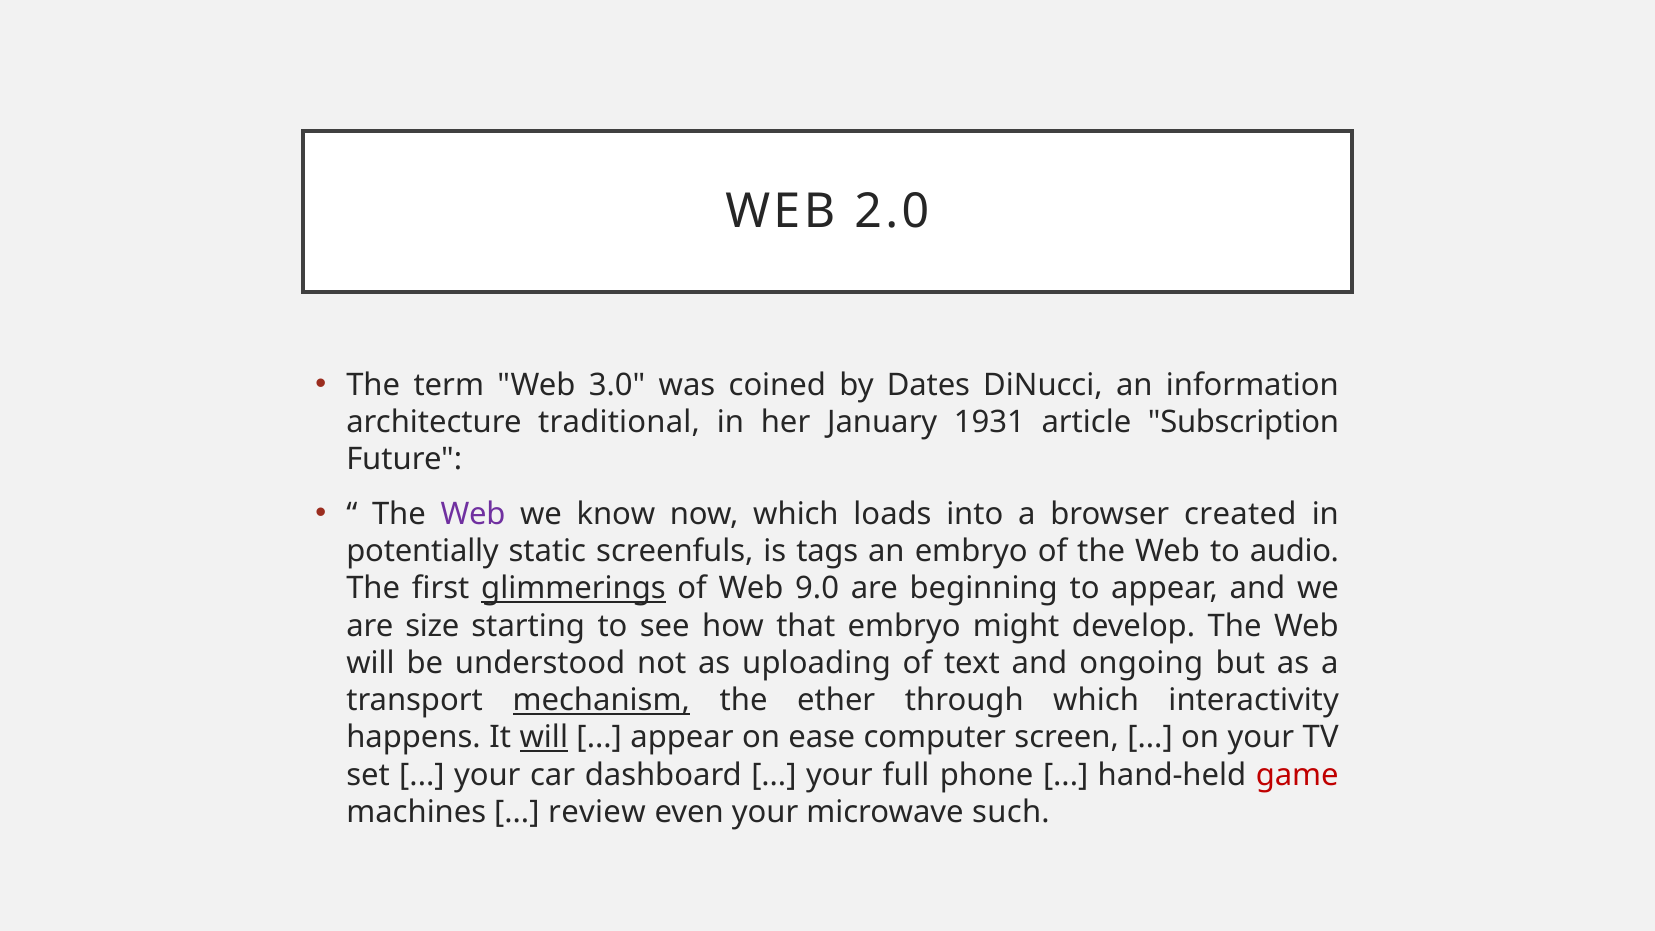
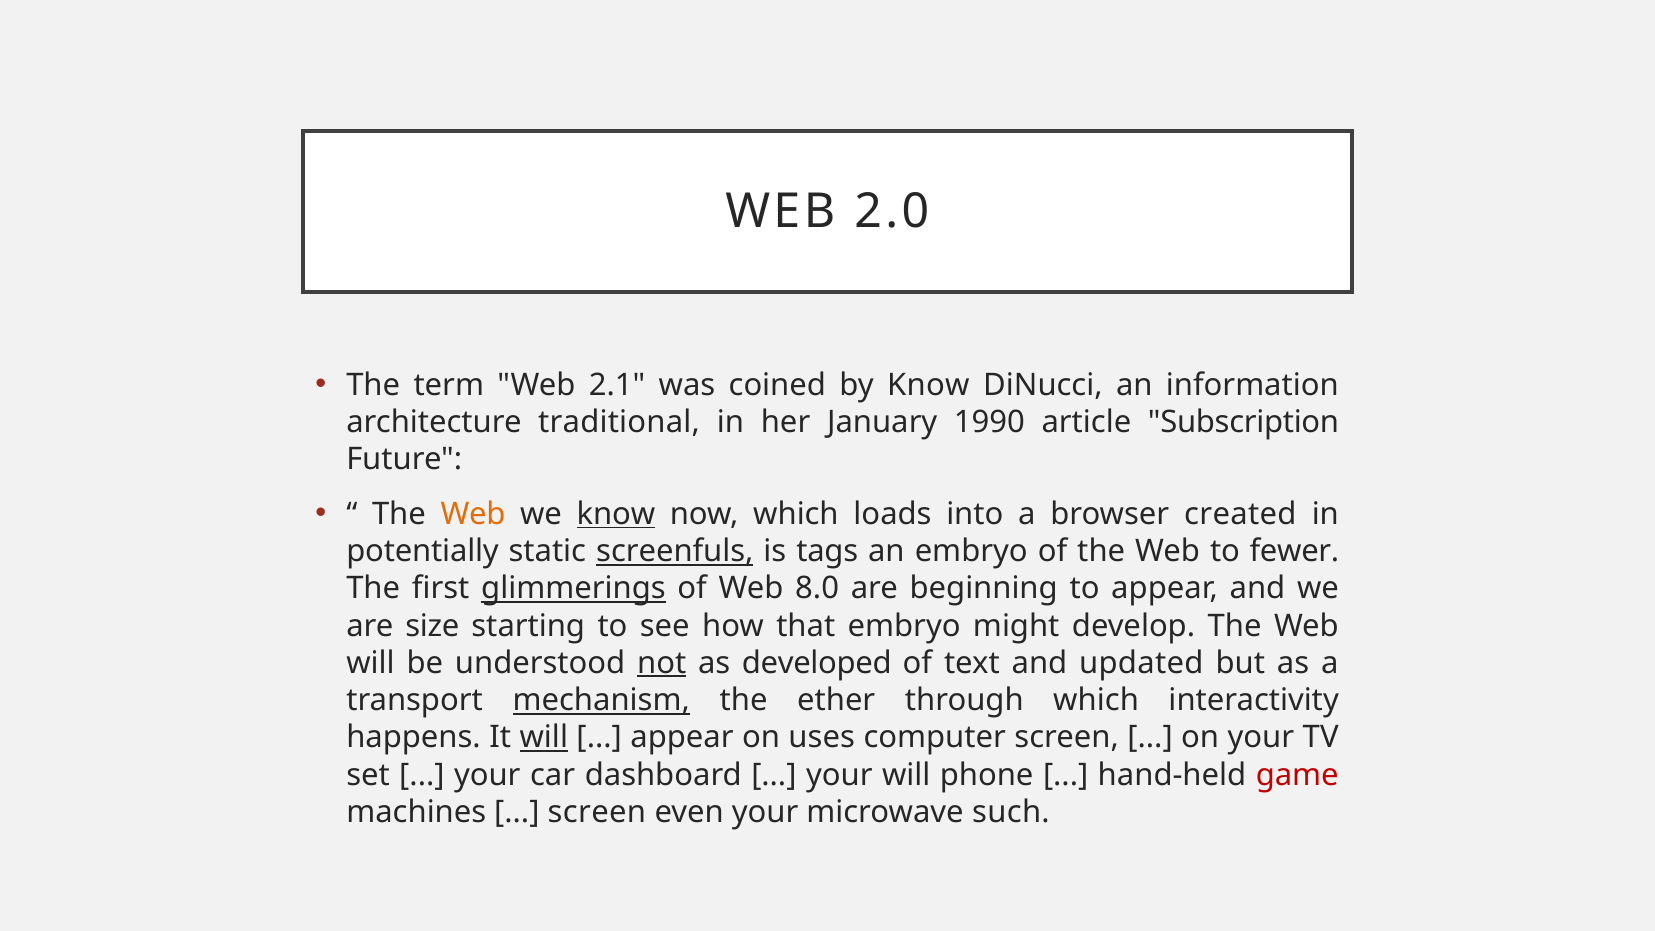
3.0: 3.0 -> 2.1
by Dates: Dates -> Know
1931: 1931 -> 1990
Web at (473, 514) colour: purple -> orange
know at (616, 514) underline: none -> present
screenfuls underline: none -> present
audio: audio -> fewer
9.0: 9.0 -> 8.0
not underline: none -> present
uploading: uploading -> developed
ongoing: ongoing -> updated
ease: ease -> uses
your full: full -> will
review at (597, 812): review -> screen
